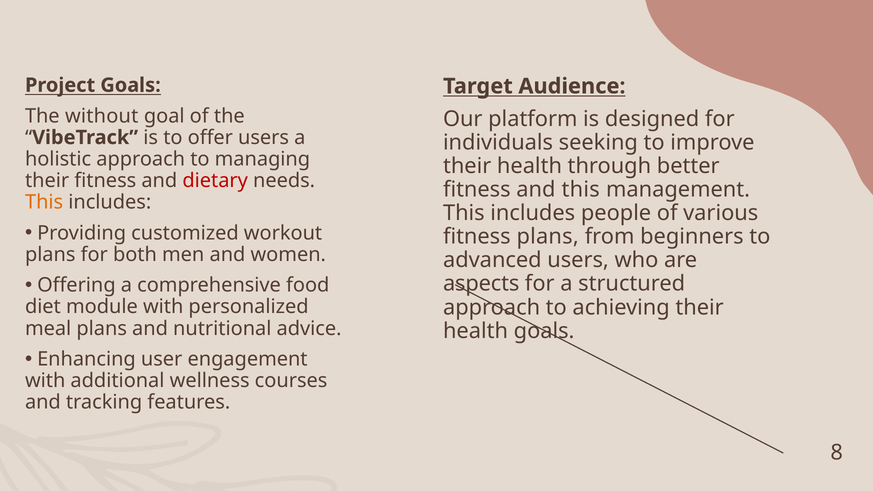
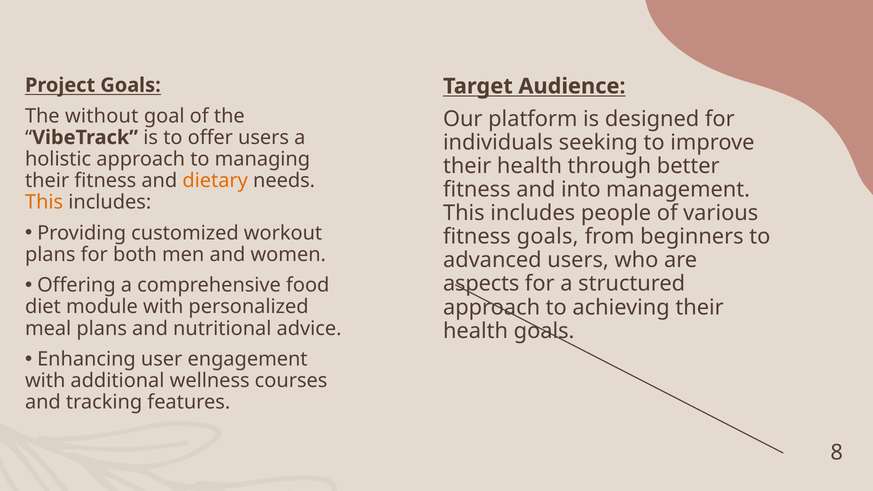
dietary colour: red -> orange
and this: this -> into
fitness plans: plans -> goals
